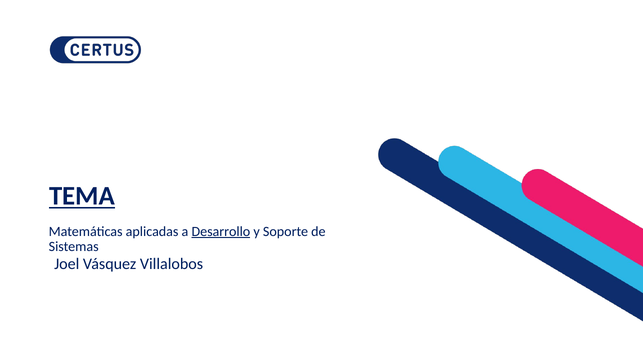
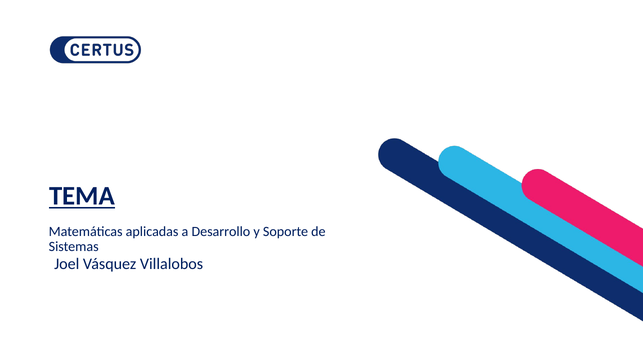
Desarrollo underline: present -> none
